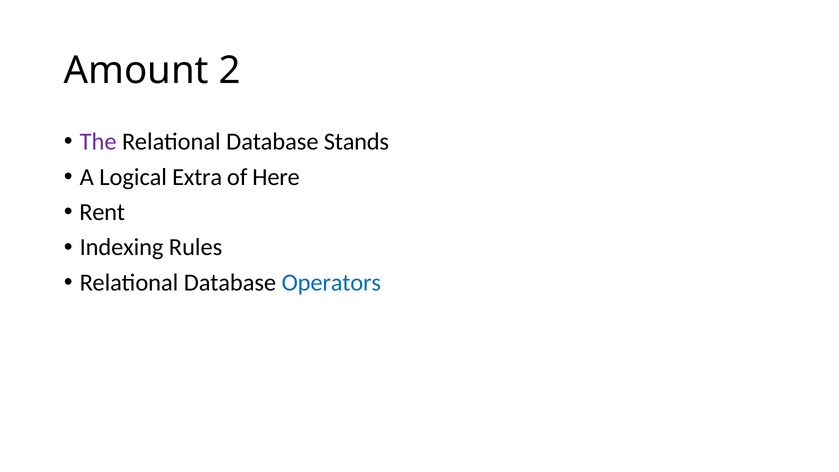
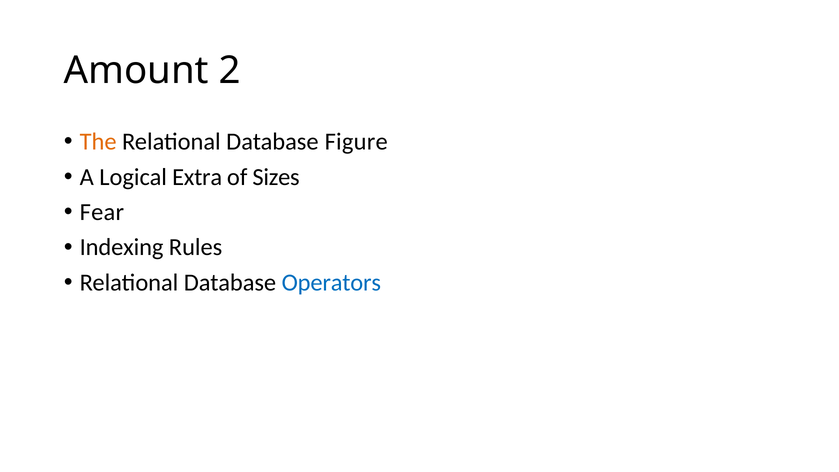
The colour: purple -> orange
Stands: Stands -> Figure
Here: Here -> Sizes
Rent: Rent -> Fear
